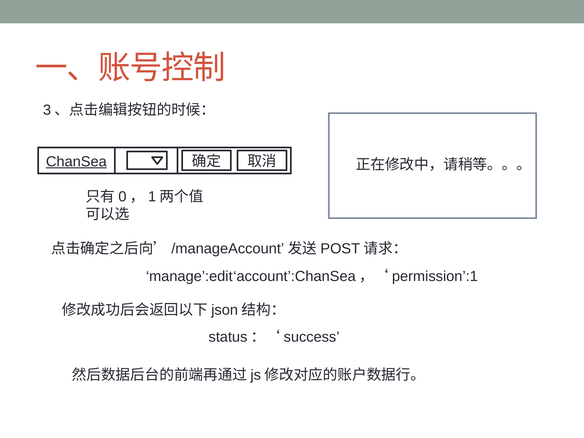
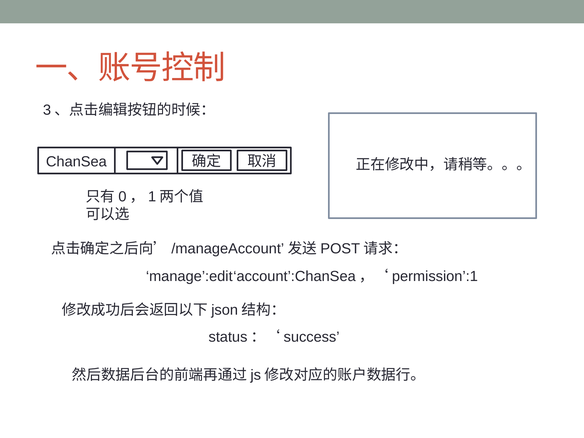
ChanSea underline: present -> none
